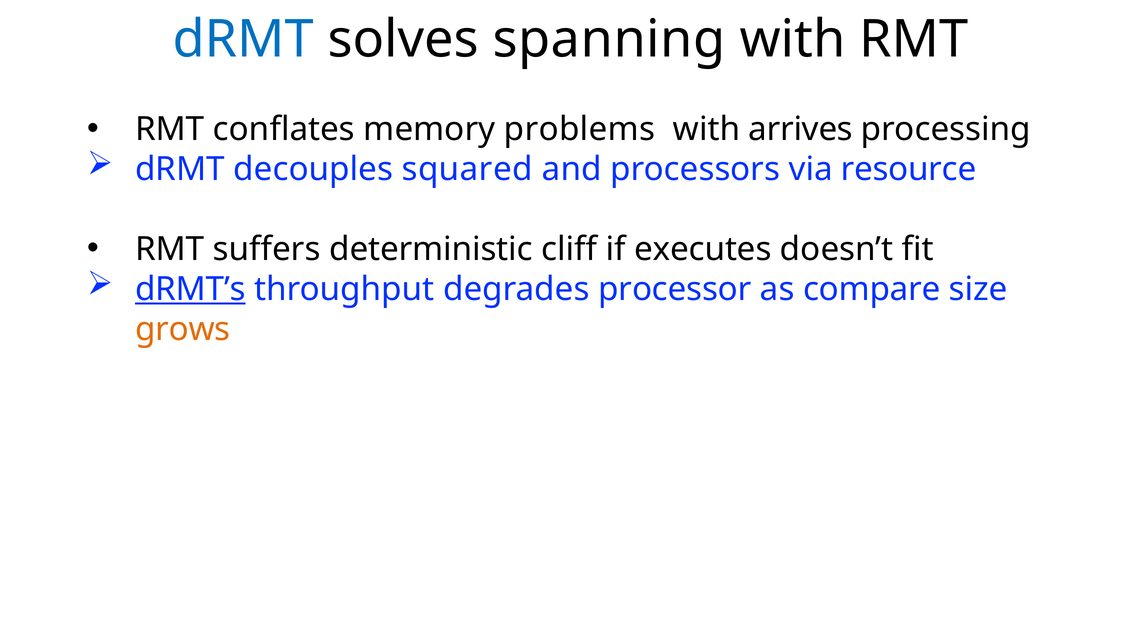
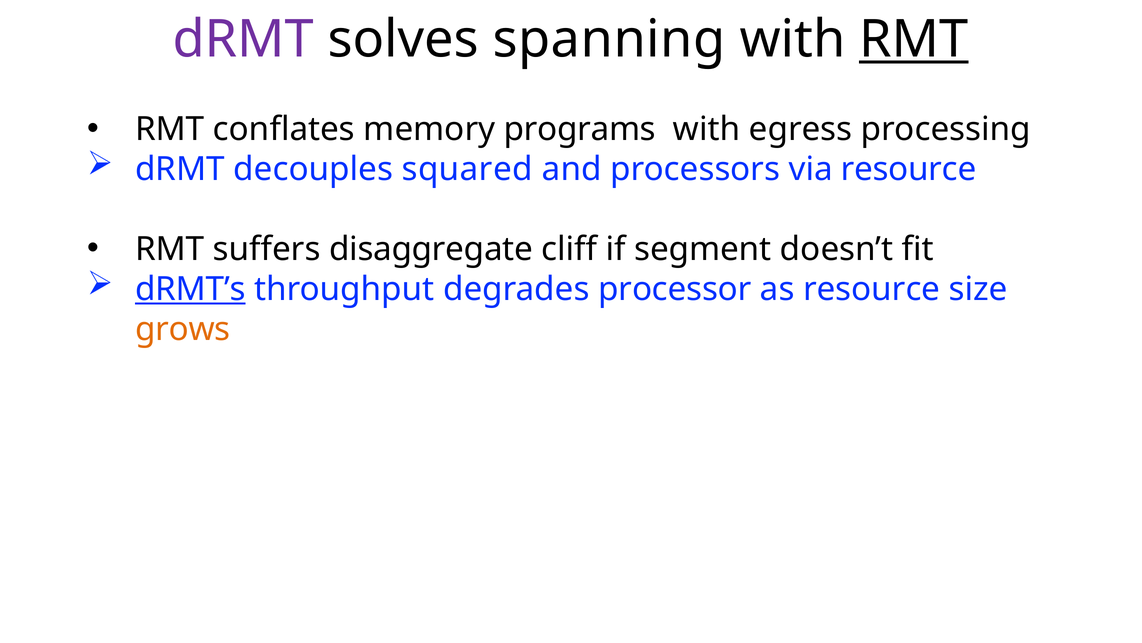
dRMT at (243, 39) colour: blue -> purple
RMT at (914, 39) underline: none -> present
problems: problems -> programs
arrives: arrives -> egress
deterministic: deterministic -> disaggregate
executes: executes -> segment
as compare: compare -> resource
